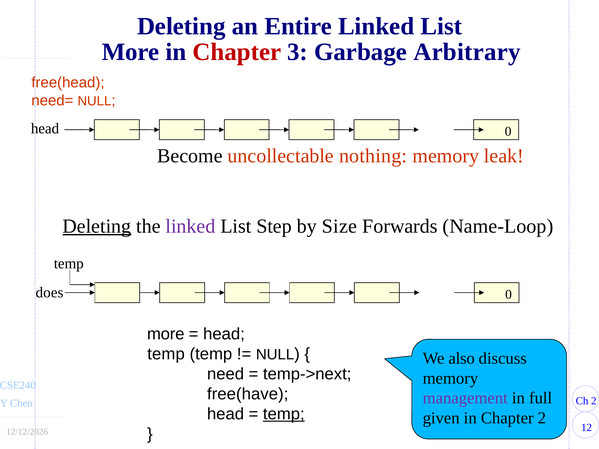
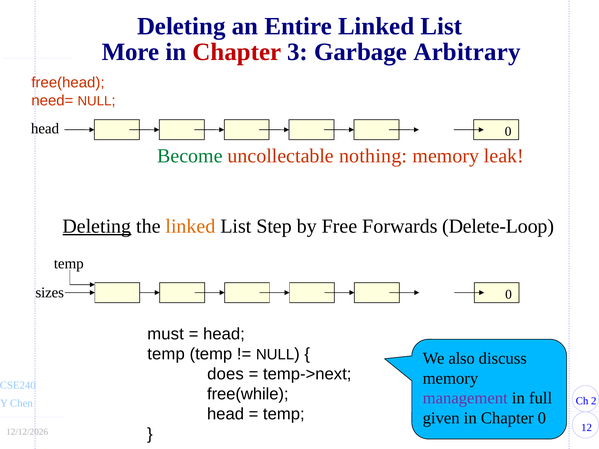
Become colour: black -> green
linked at (190, 226) colour: purple -> orange
Size: Size -> Free
Name-Loop: Name-Loop -> Delete-Loop
does: does -> sizes
more at (166, 334): more -> must
need: need -> does
free(have: free(have -> free(while
temp at (284, 414) underline: present -> none
Chapter 2: 2 -> 0
